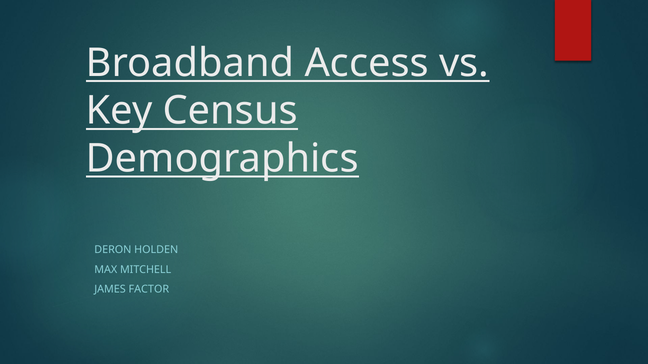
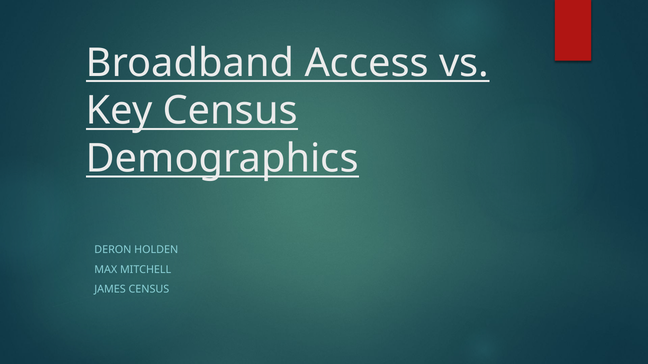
JAMES FACTOR: FACTOR -> CENSUS
